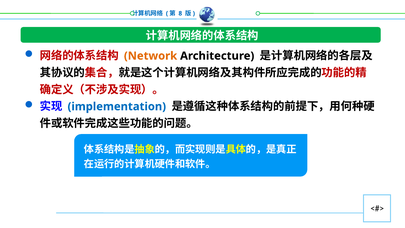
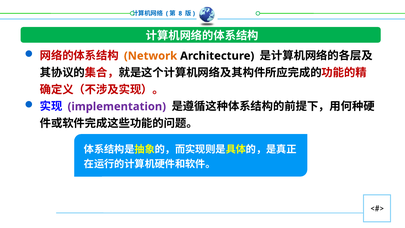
implementation colour: blue -> purple
